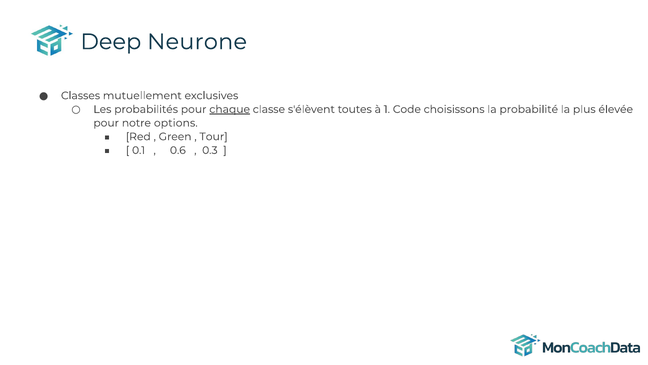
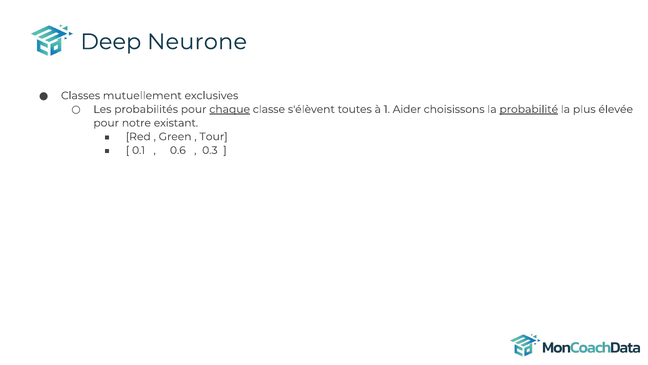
Code: Code -> Aider
probabilité underline: none -> present
options: options -> existant
